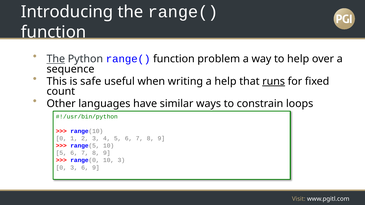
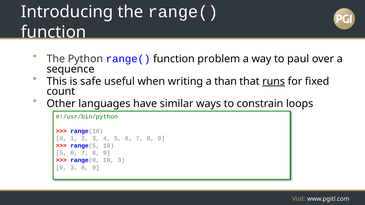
The at (56, 59) underline: present -> none
to help: help -> paul
a help: help -> than
